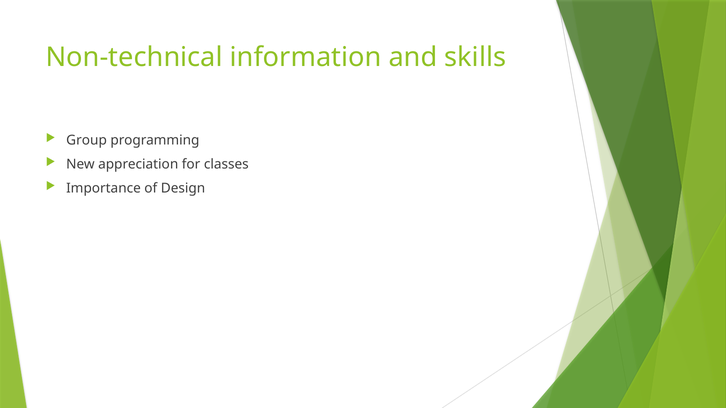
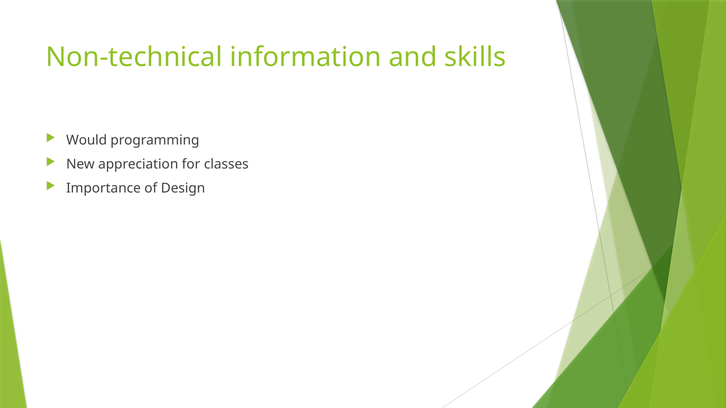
Group: Group -> Would
